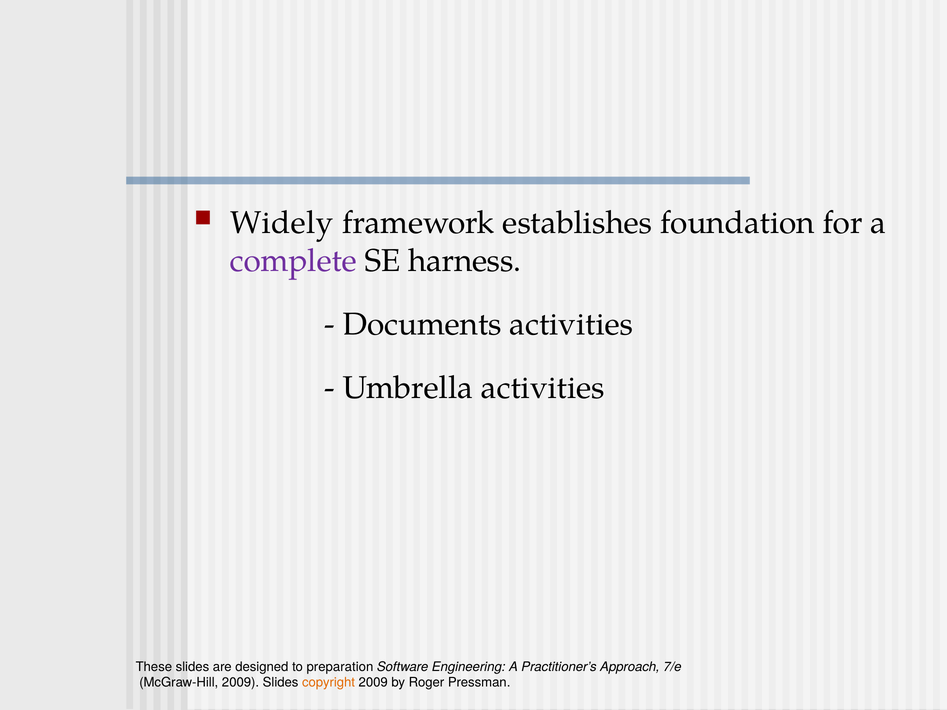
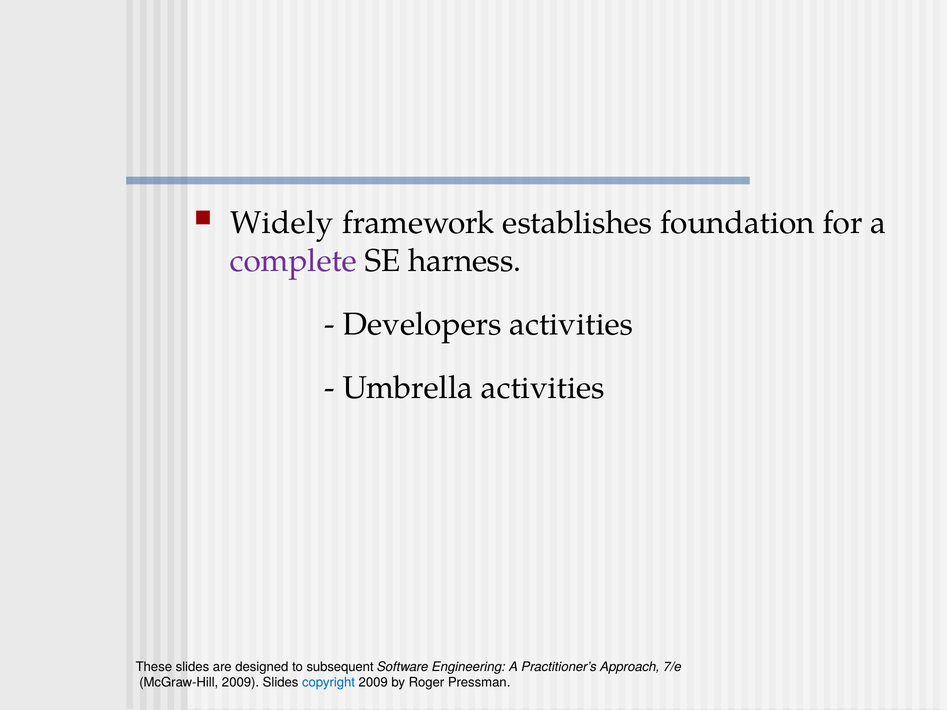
Documents: Documents -> Developers
preparation: preparation -> subsequent
copyright colour: orange -> blue
